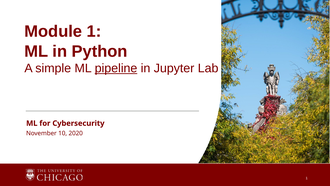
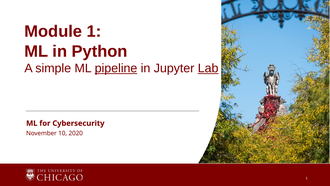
Lab underline: none -> present
